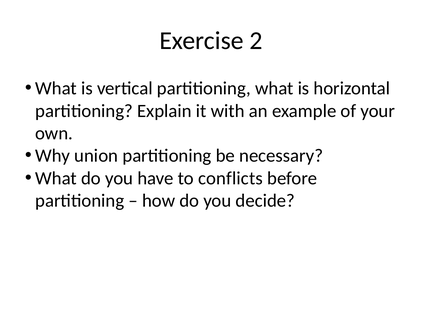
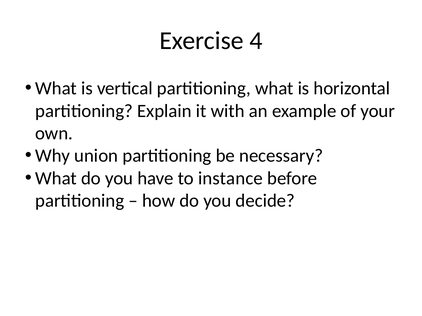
2: 2 -> 4
conflicts: conflicts -> instance
